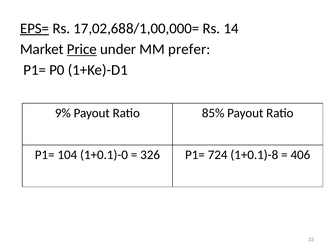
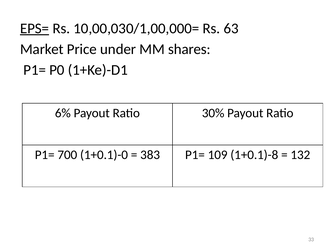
17,02,688/1,00,000=: 17,02,688/1,00,000= -> 10,00,030/1,00,000=
14: 14 -> 63
Price underline: present -> none
prefer: prefer -> shares
9%: 9% -> 6%
85%: 85% -> 30%
104: 104 -> 700
326: 326 -> 383
724: 724 -> 109
406: 406 -> 132
